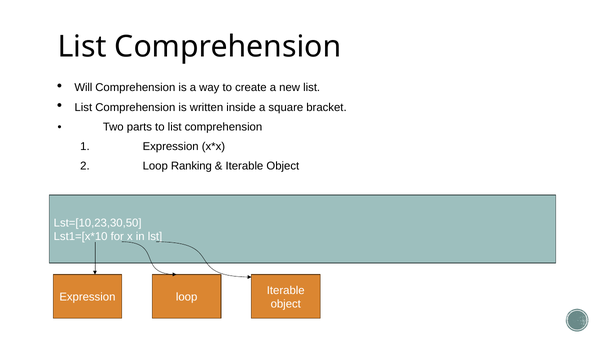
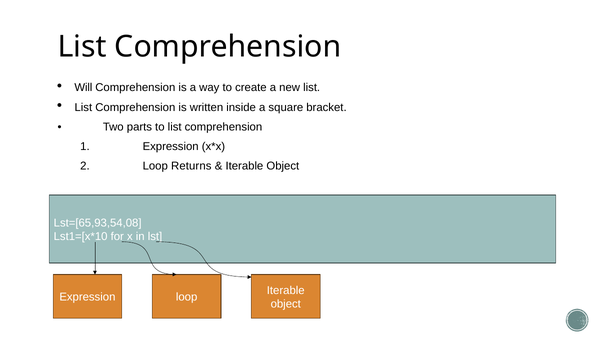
Ranking: Ranking -> Returns
Lst=[10,23,30,50: Lst=[10,23,30,50 -> Lst=[65,93,54,08
